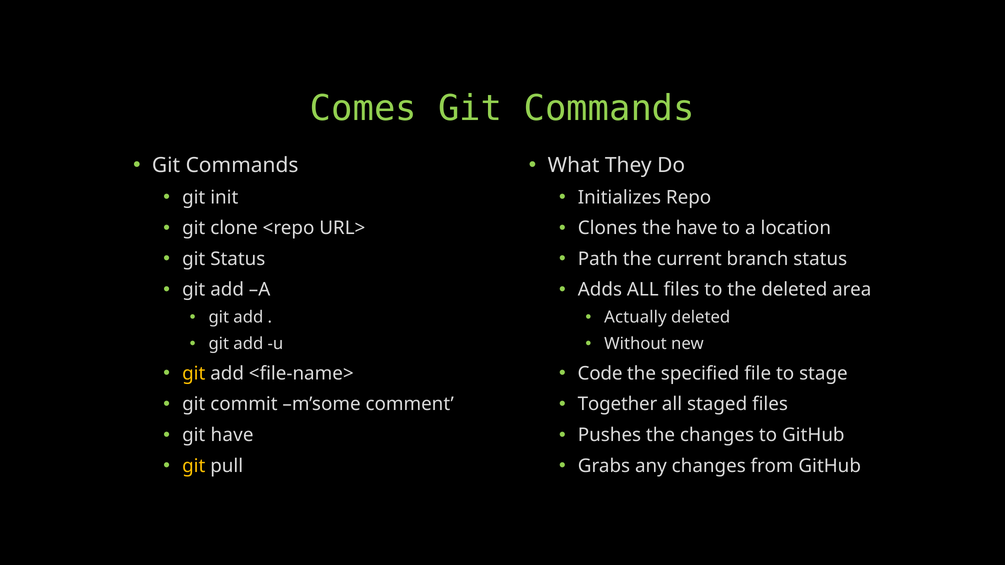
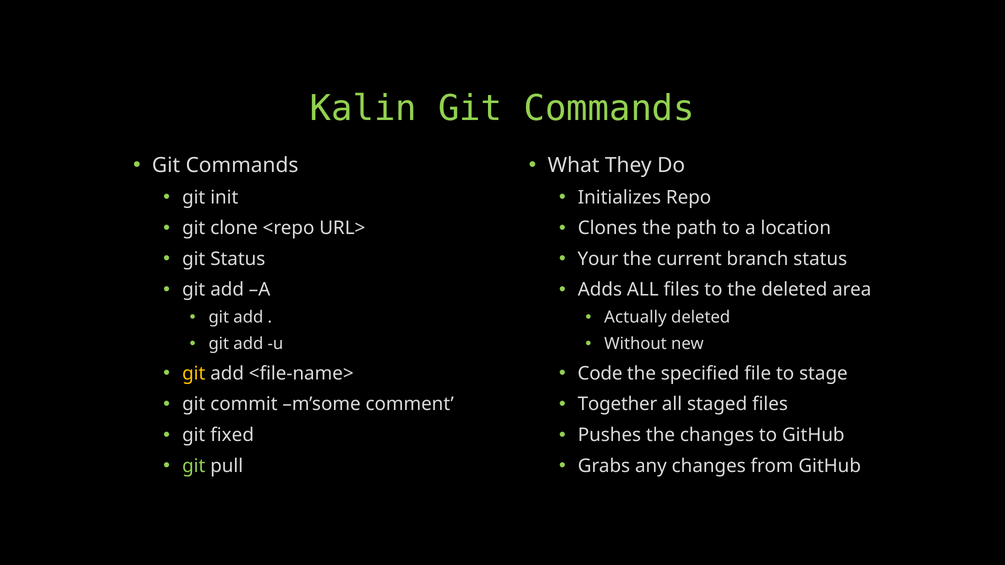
Comes: Comes -> Kalin
the have: have -> path
Path: Path -> Your
git have: have -> fixed
git at (194, 466) colour: yellow -> light green
